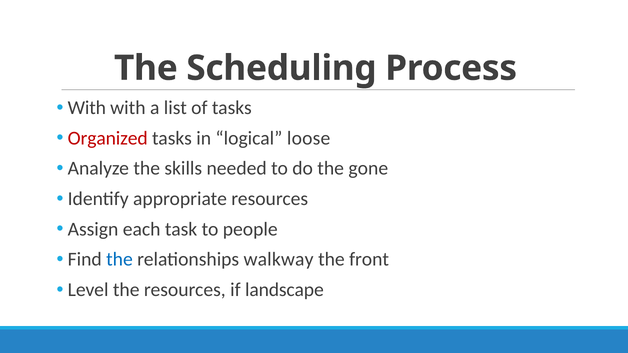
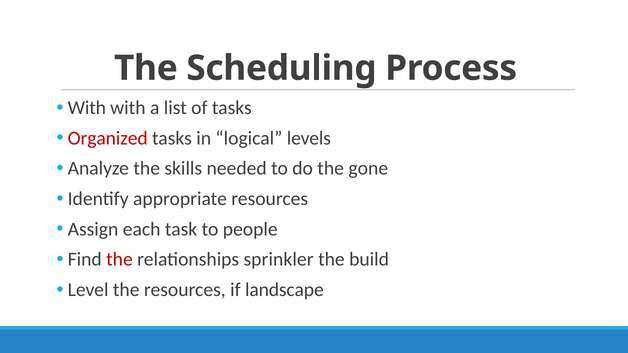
loose: loose -> levels
the at (119, 260) colour: blue -> red
walkway: walkway -> sprinkler
front: front -> build
